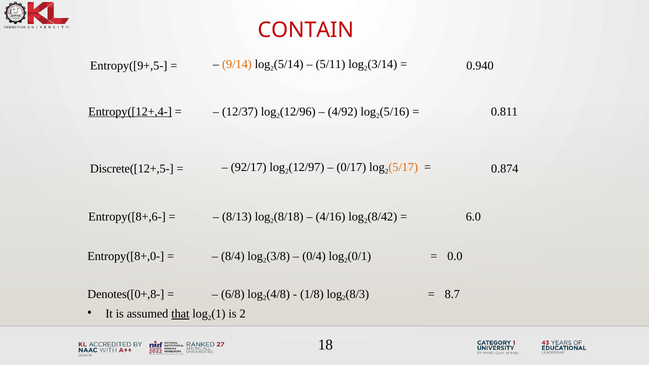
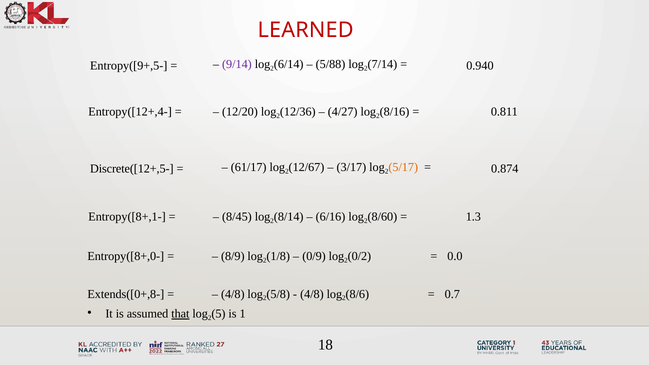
CONTAIN: CONTAIN -> LEARNED
9/14 colour: orange -> purple
5/14: 5/14 -> 6/14
5/11: 5/11 -> 5/88
3/14: 3/14 -> 7/14
Entropy([12+,4- underline: present -> none
12/37: 12/37 -> 12/20
12/96: 12/96 -> 12/36
4/92: 4/92 -> 4/27
5/16: 5/16 -> 8/16
92/17: 92/17 -> 61/17
12/97: 12/97 -> 12/67
0/17: 0/17 -> 3/17
Entropy([8+,6-: Entropy([8+,6- -> Entropy([8+,1-
8/13: 8/13 -> 8/45
8/18: 8/18 -> 8/14
4/16: 4/16 -> 6/16
8/42: 8/42 -> 8/60
6.0: 6.0 -> 1.3
8/4: 8/4 -> 8/9
3/8: 3/8 -> 1/8
0/4: 0/4 -> 0/9
0/1: 0/1 -> 0/2
Denotes([0+,8-: Denotes([0+,8- -> Extends([0+,8-
6/8 at (233, 294): 6/8 -> 4/8
4/8: 4/8 -> 5/8
1/8 at (312, 294): 1/8 -> 4/8
8/3: 8/3 -> 8/6
8.7: 8.7 -> 0.7
1: 1 -> 5
is 2: 2 -> 1
